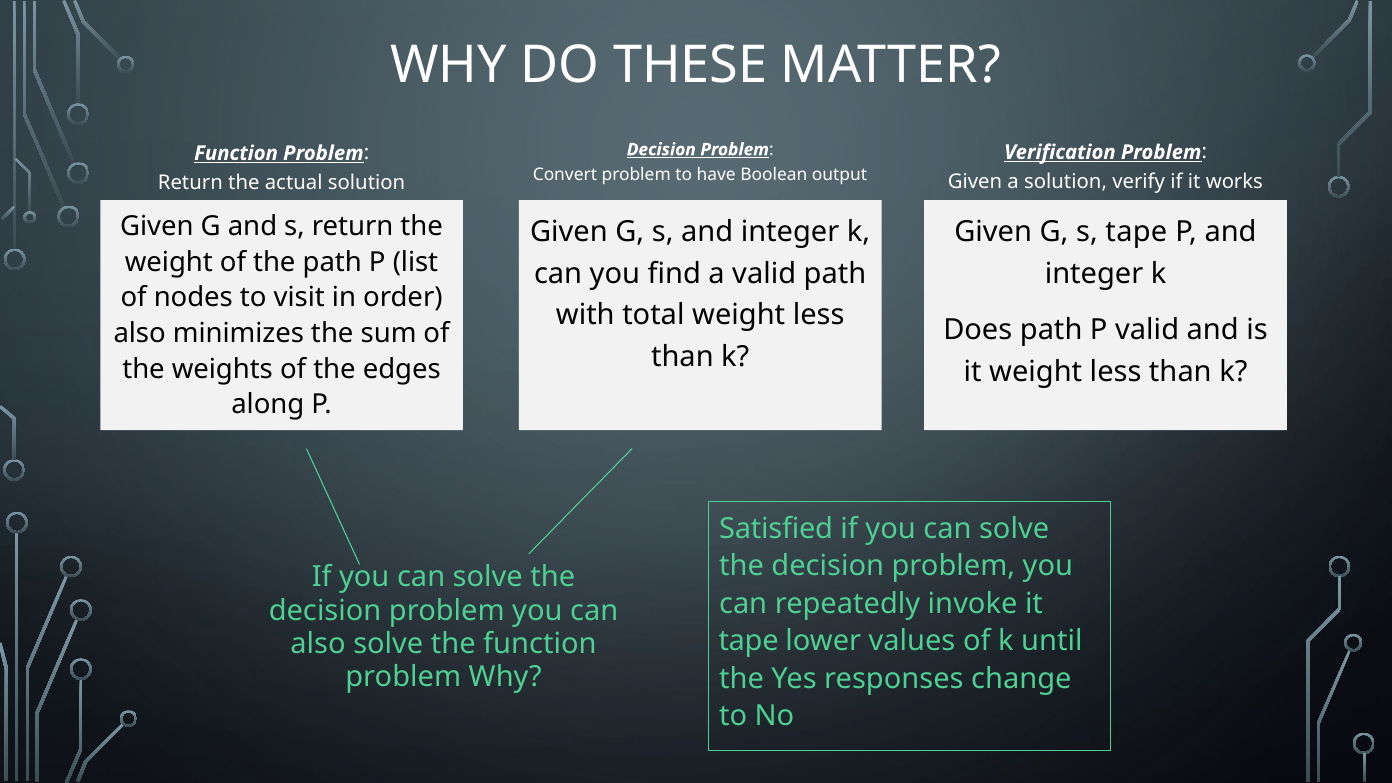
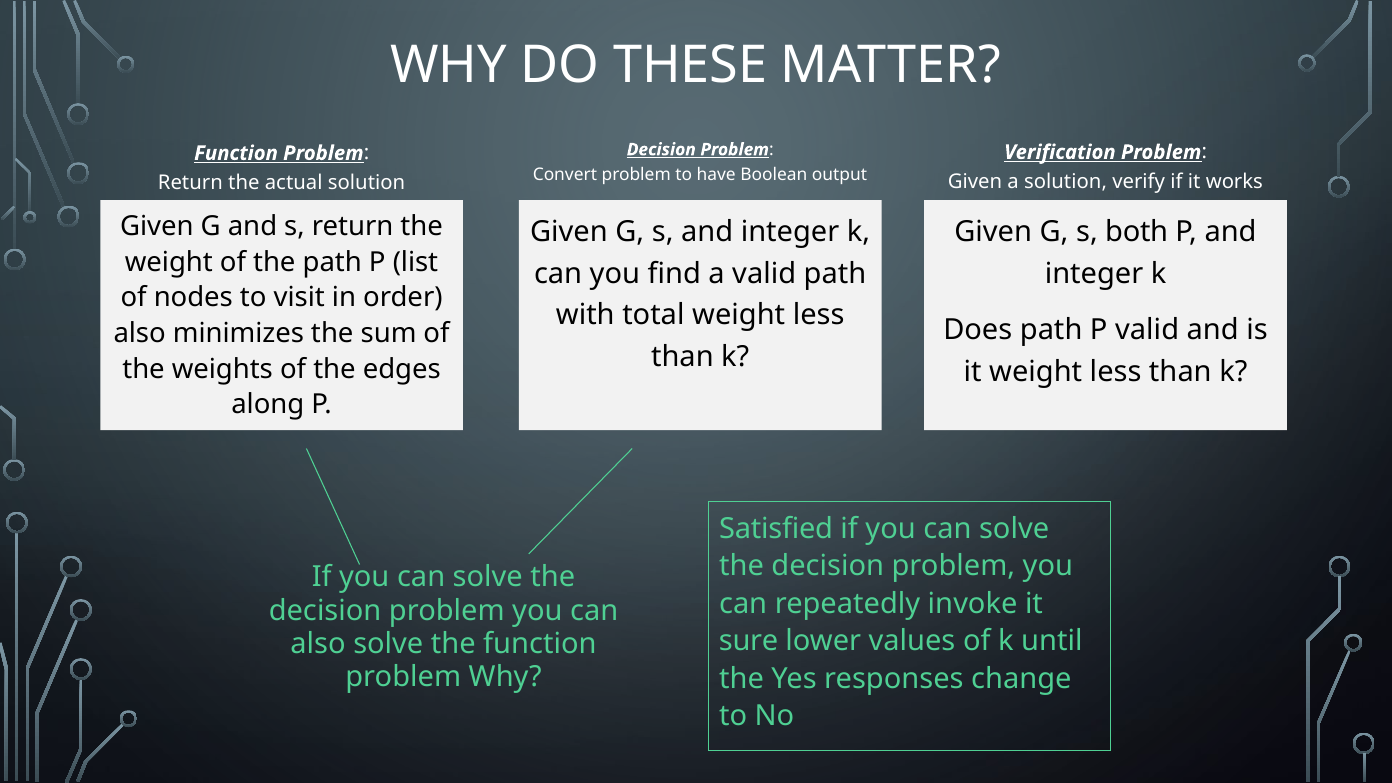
s tape: tape -> both
tape at (749, 641): tape -> sure
